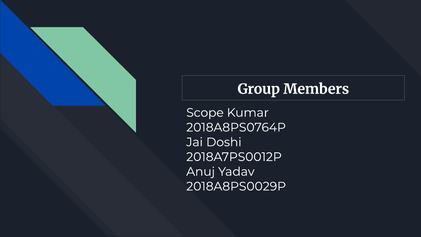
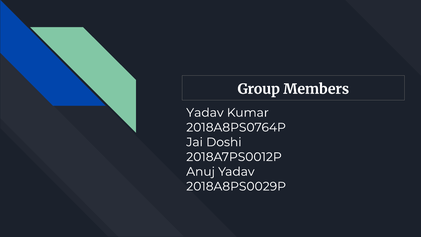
Scope at (205, 113): Scope -> Yadav
